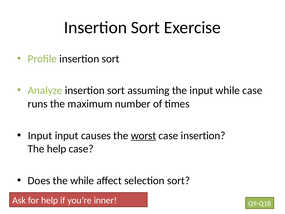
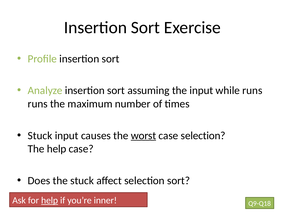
while case: case -> runs
Input at (40, 135): Input -> Stuck
case insertion: insertion -> selection
the while: while -> stuck
help at (50, 200) underline: none -> present
